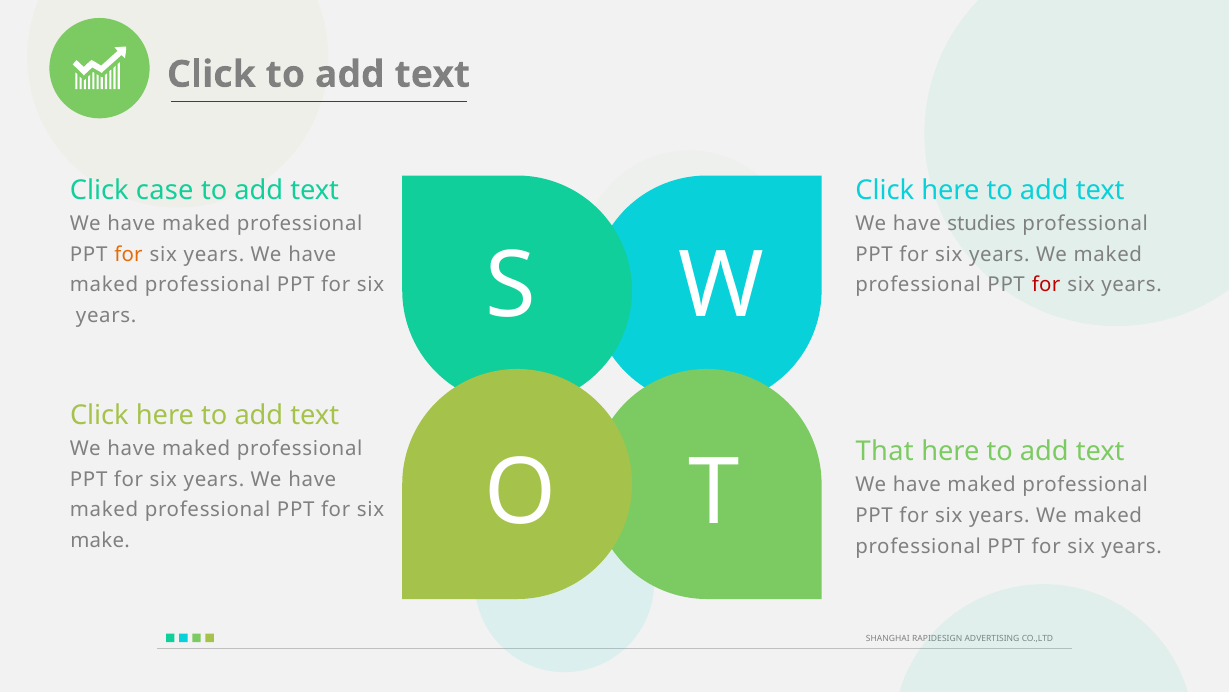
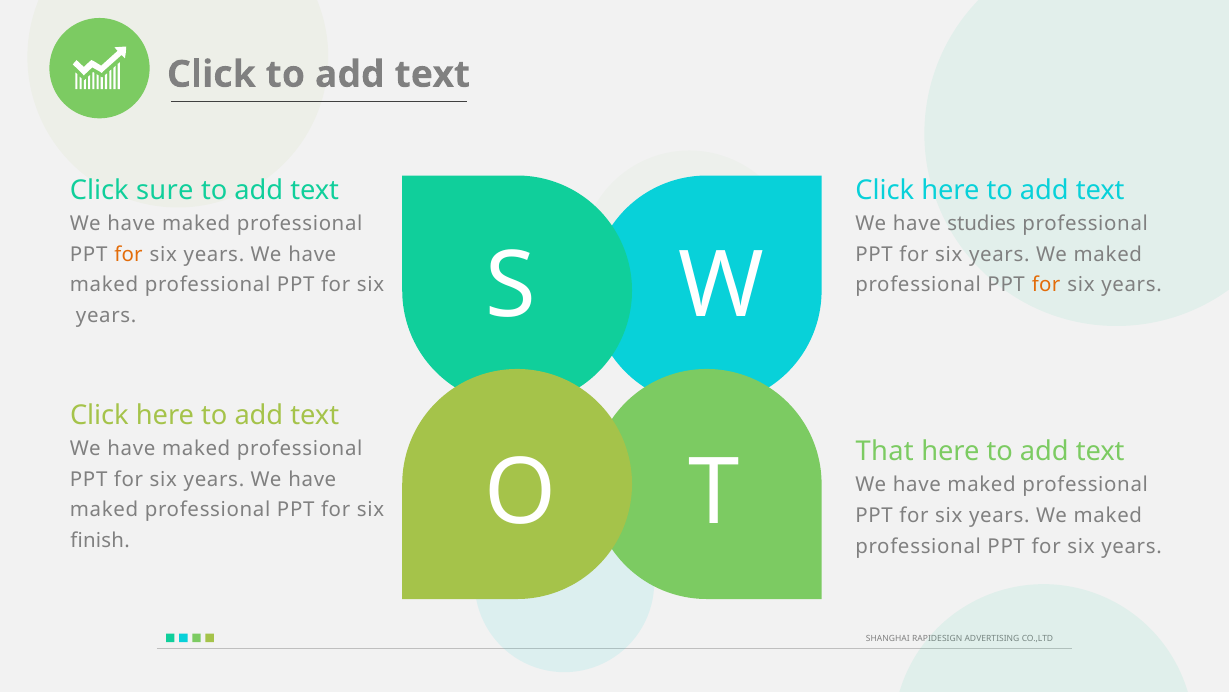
case: case -> sure
for at (1046, 285) colour: red -> orange
make: make -> finish
